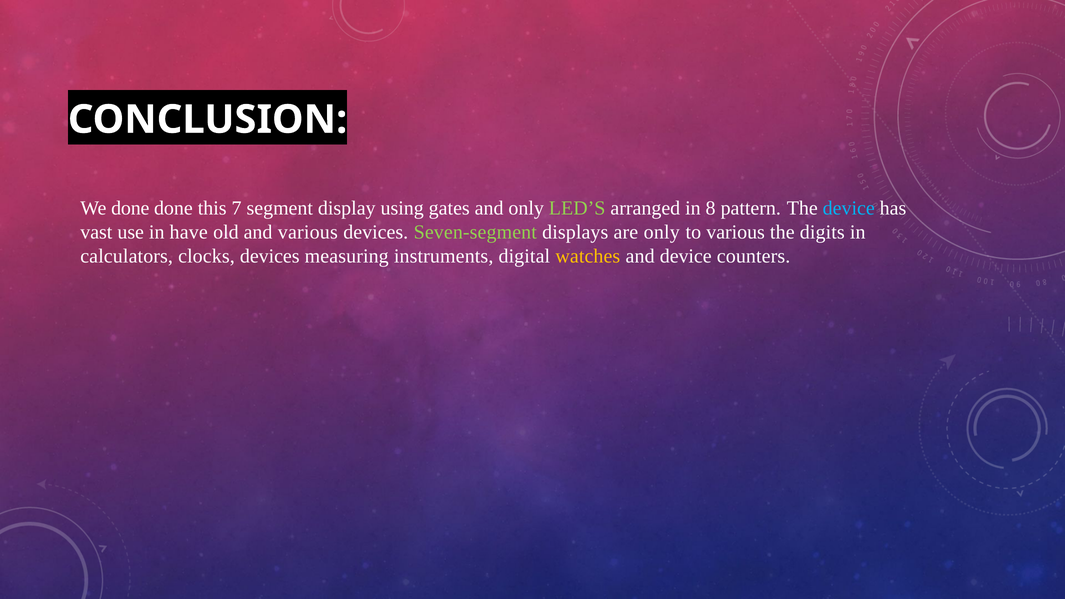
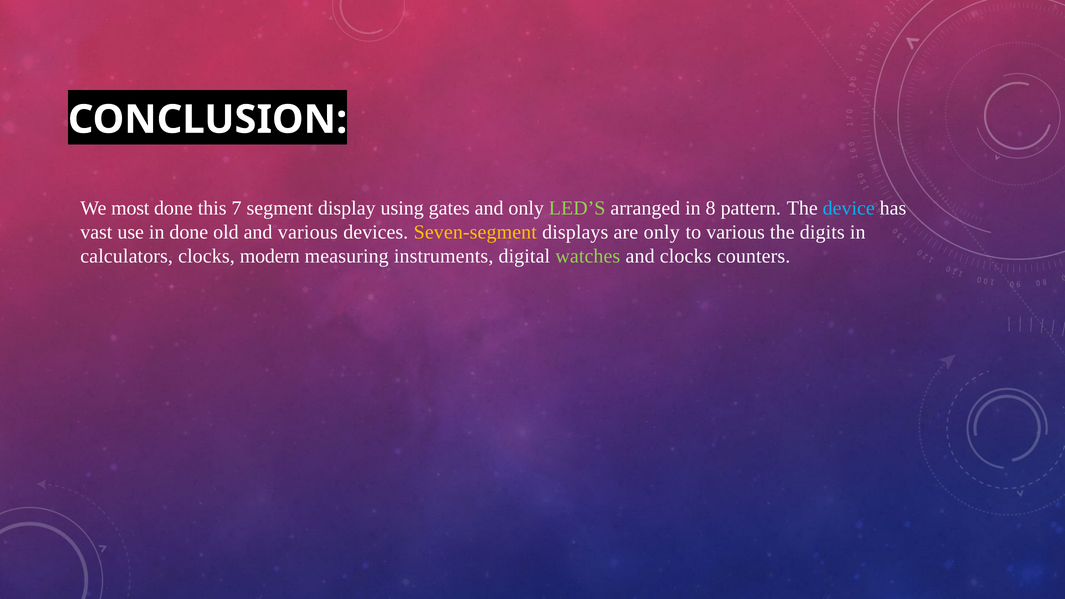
We done: done -> most
in have: have -> done
Seven-segment colour: light green -> yellow
clocks devices: devices -> modern
watches colour: yellow -> light green
and device: device -> clocks
